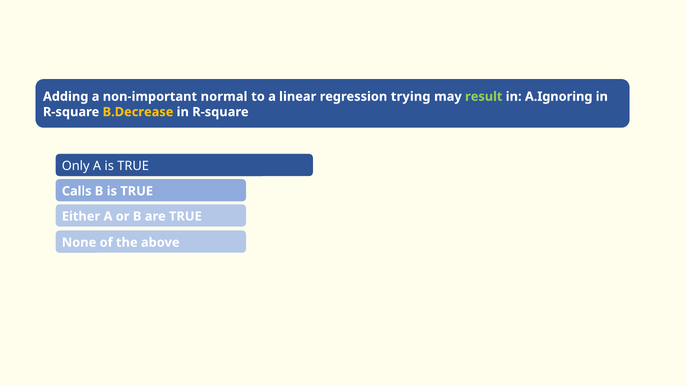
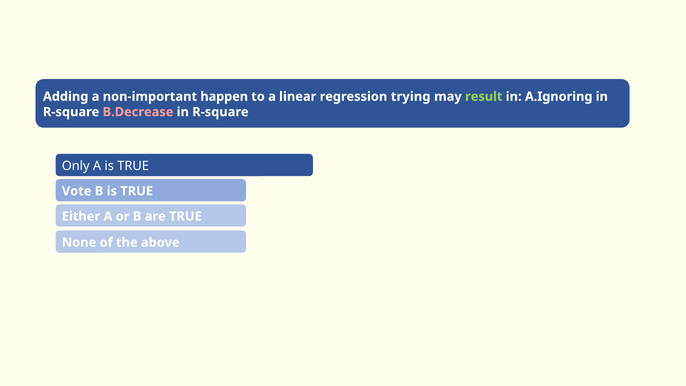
normal: normal -> happen
B.Decrease colour: yellow -> pink
Calls: Calls -> Vote
